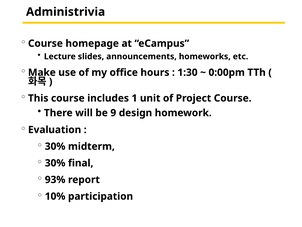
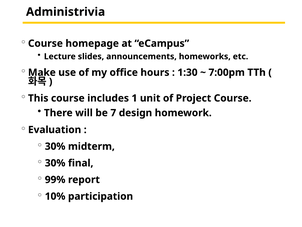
0:00pm: 0:00pm -> 7:00pm
9: 9 -> 7
93%: 93% -> 99%
